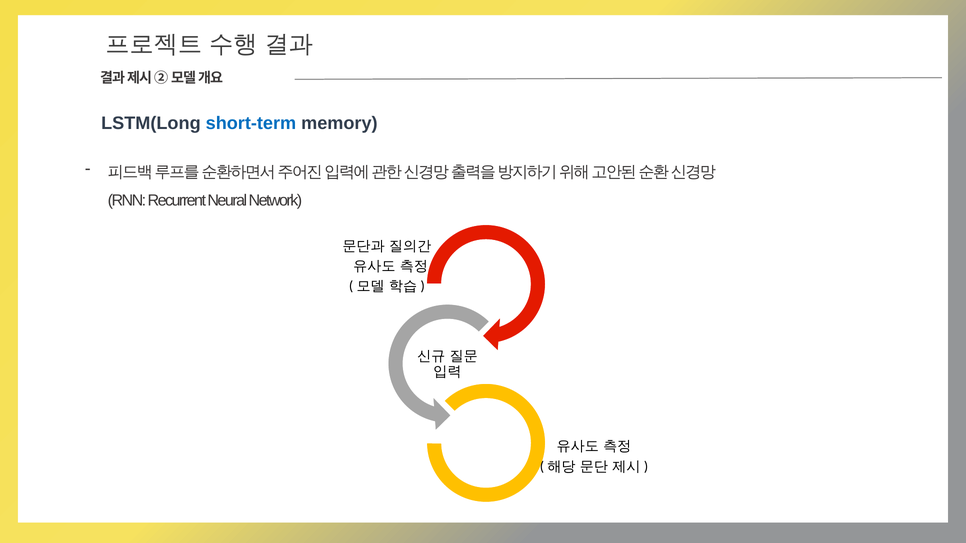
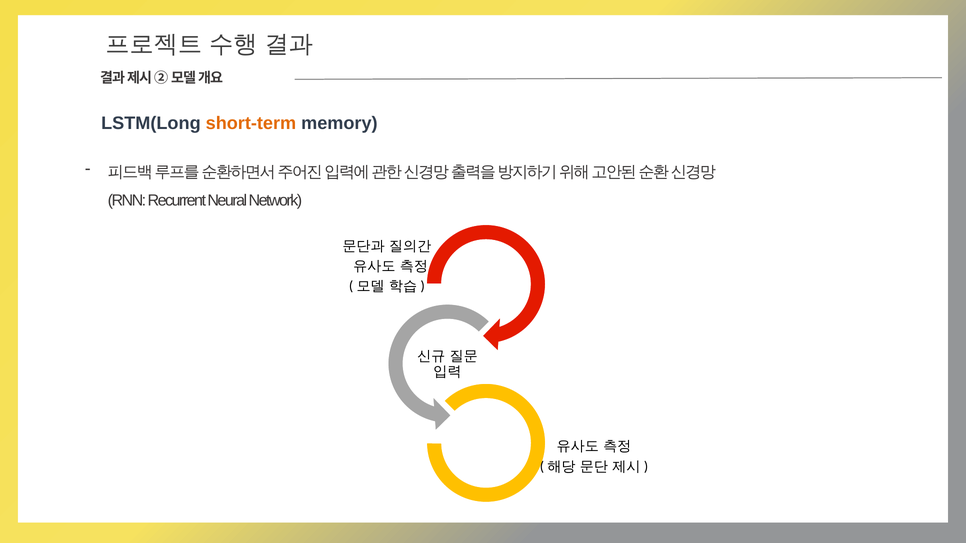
short-term colour: blue -> orange
